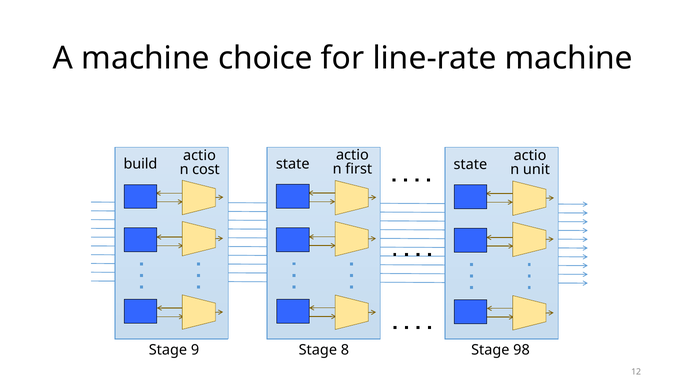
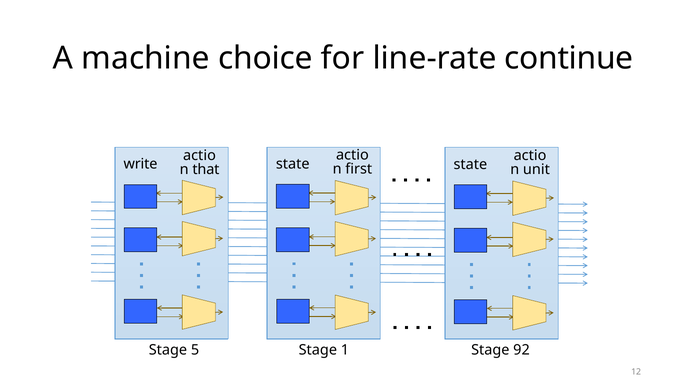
line-rate machine: machine -> continue
build: build -> write
cost: cost -> that
9: 9 -> 5
8: 8 -> 1
98: 98 -> 92
